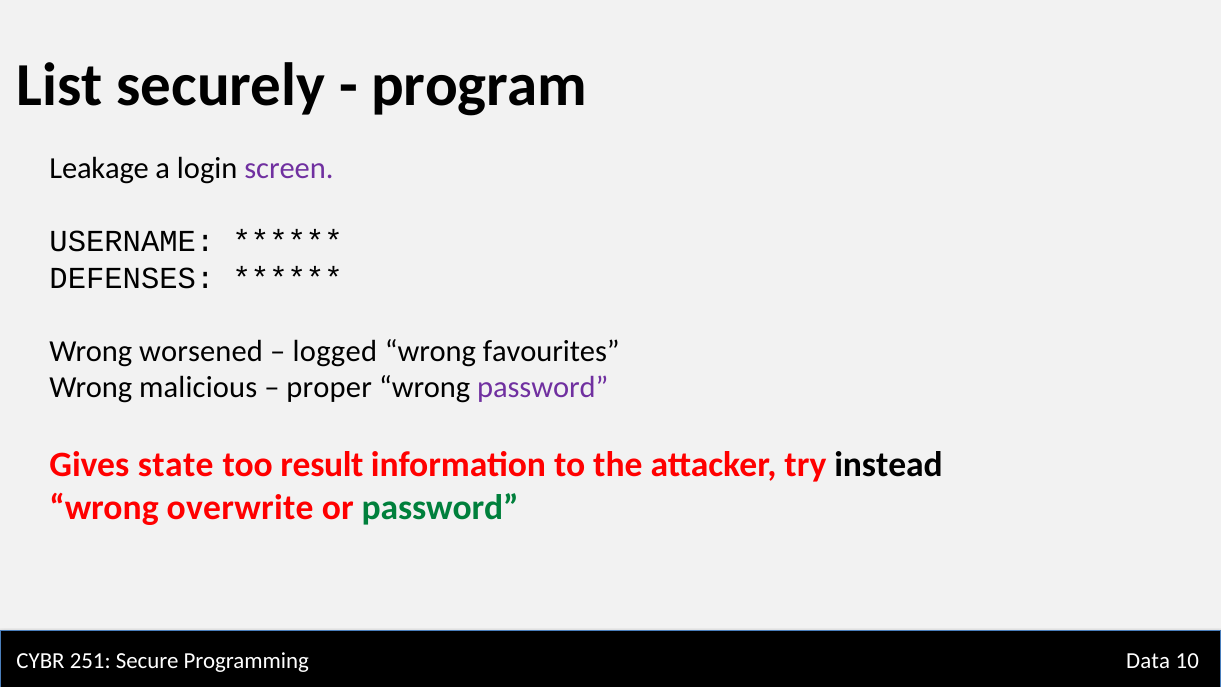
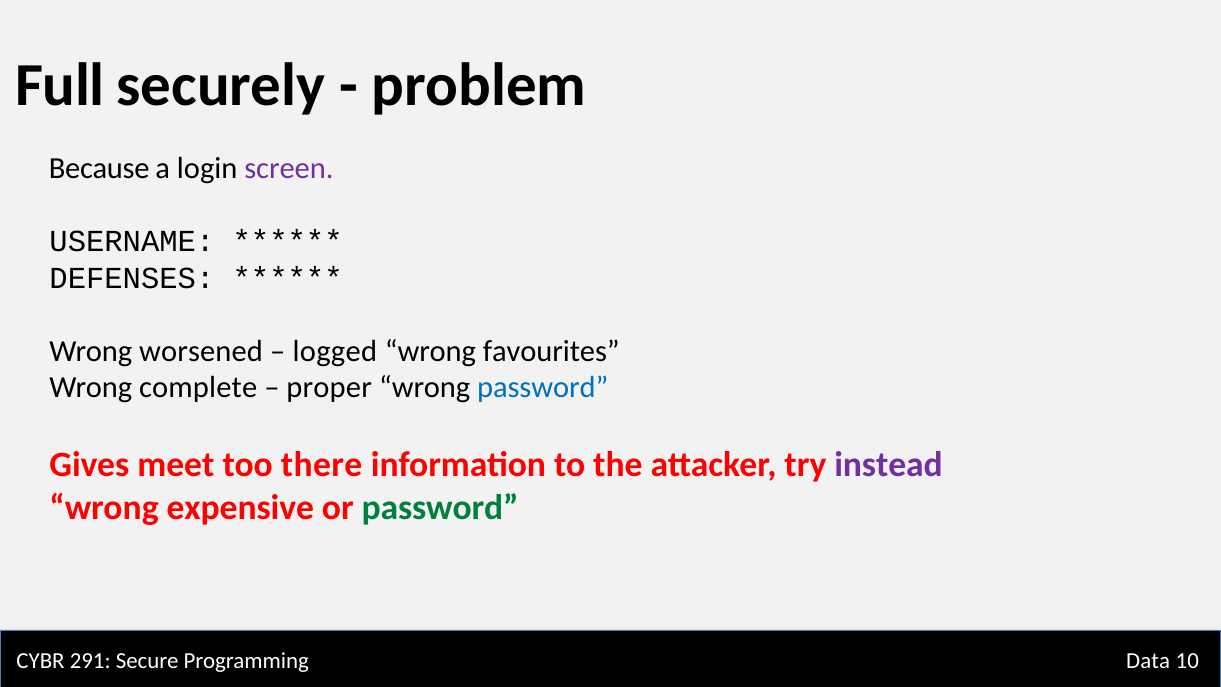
List: List -> Full
program: program -> problem
Leakage: Leakage -> Because
malicious: malicious -> complete
password at (543, 388) colour: purple -> blue
state: state -> meet
result: result -> there
instead colour: black -> purple
overwrite: overwrite -> expensive
251: 251 -> 291
